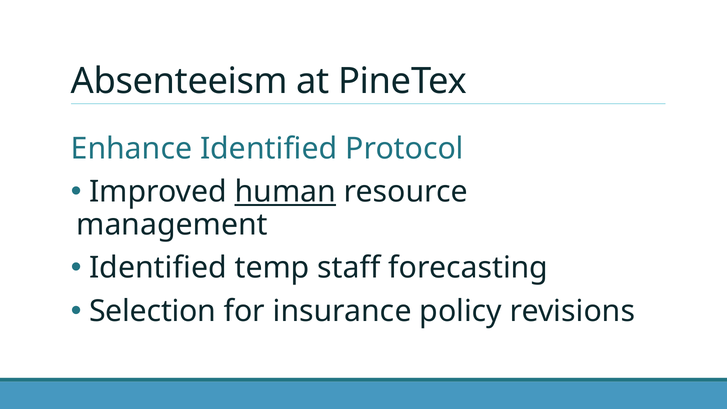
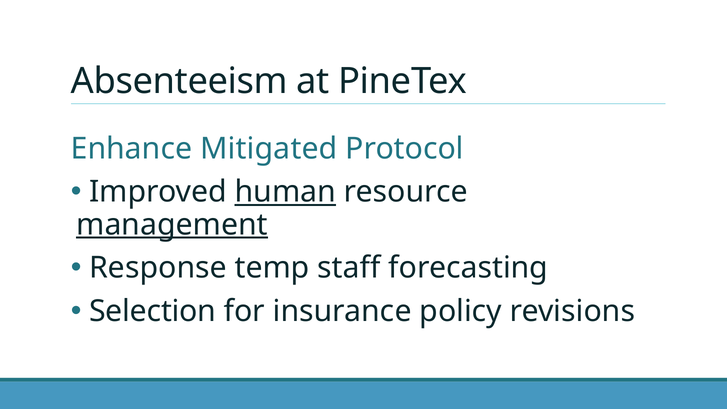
Enhance Identified: Identified -> Mitigated
management underline: none -> present
Identified at (158, 268): Identified -> Response
